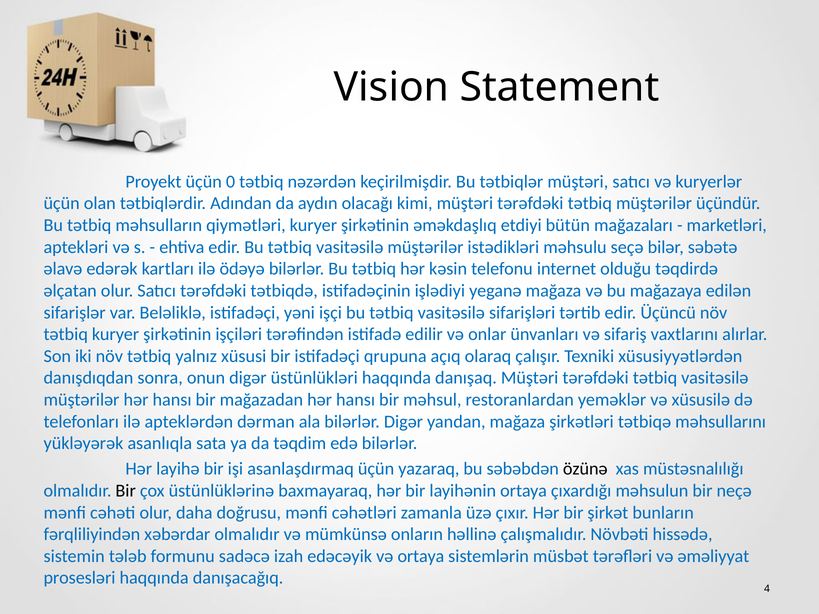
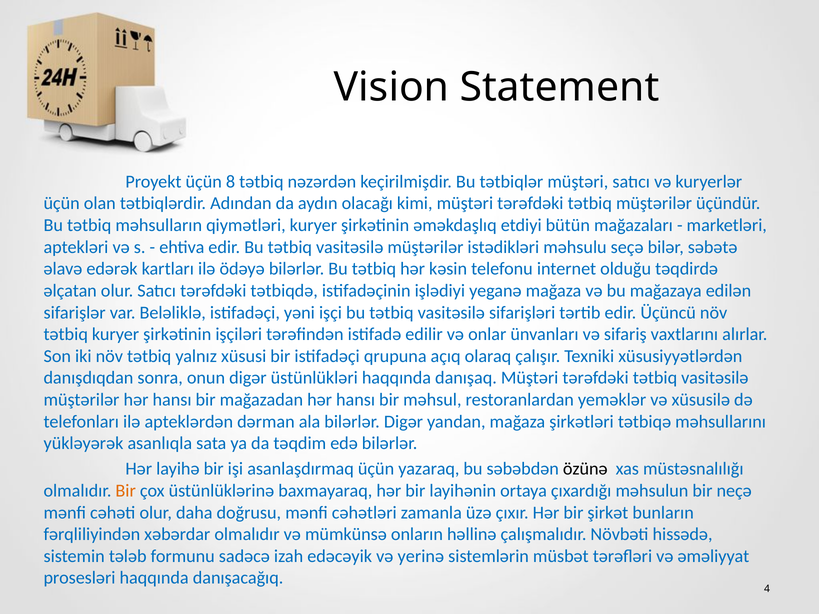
0: 0 -> 8
Bir at (126, 491) colour: black -> orange
və ortaya: ortaya -> yerinə
